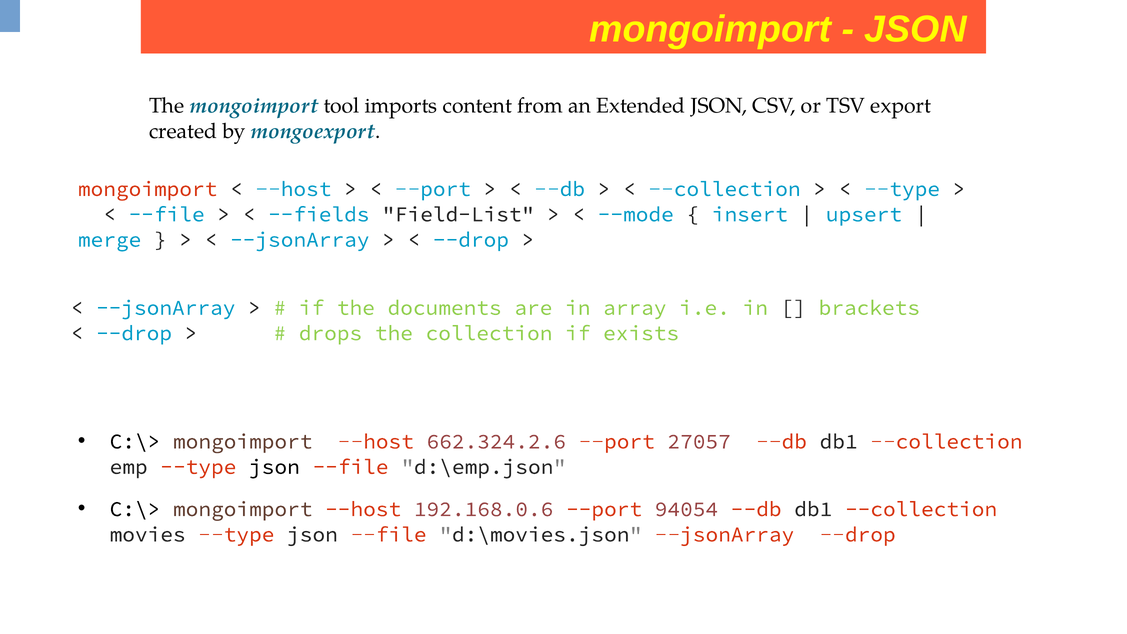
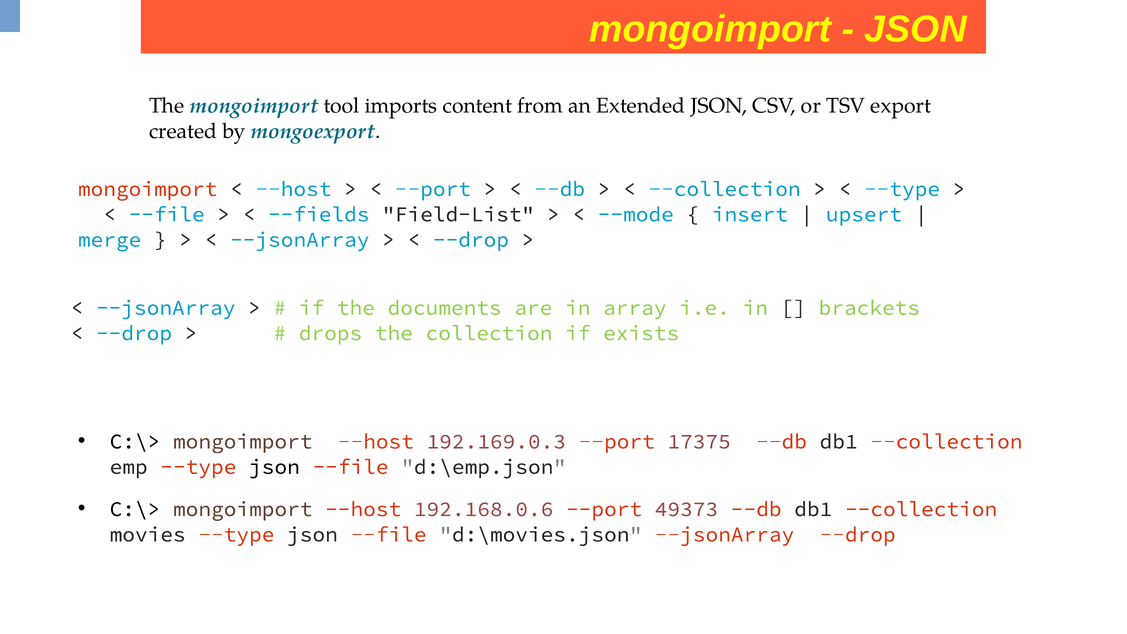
662.324.2.6: 662.324.2.6 -> 192.169.0.3
27057: 27057 -> 17375
94054: 94054 -> 49373
